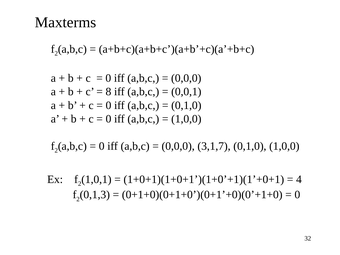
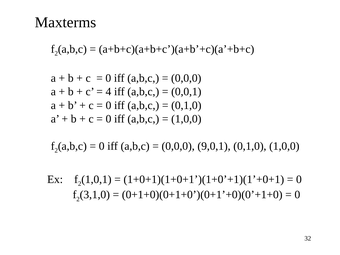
8: 8 -> 4
3,1,7: 3,1,7 -> 9,0,1
4 at (299, 179): 4 -> 0
0,1,3: 0,1,3 -> 3,1,0
